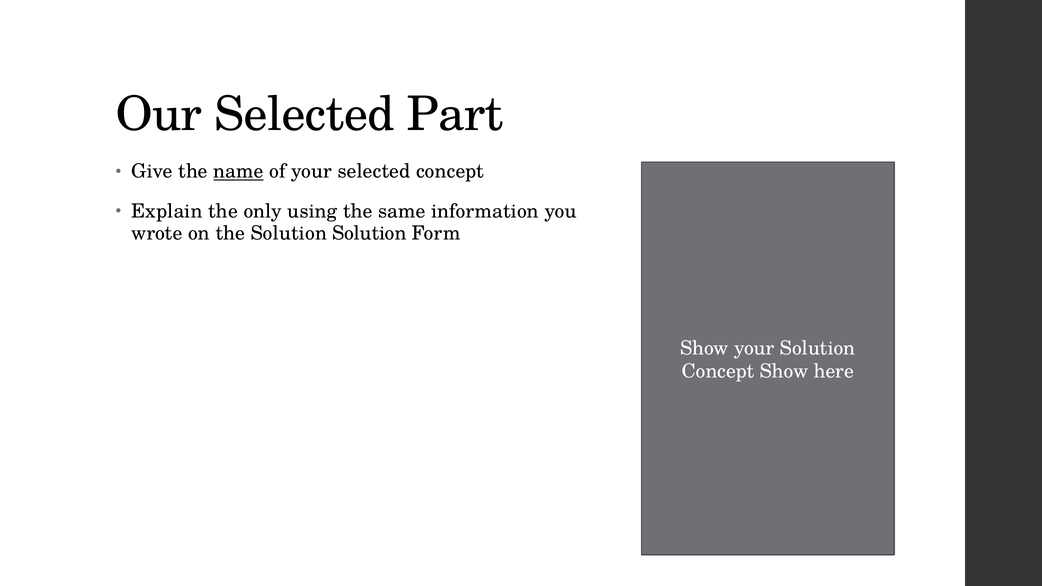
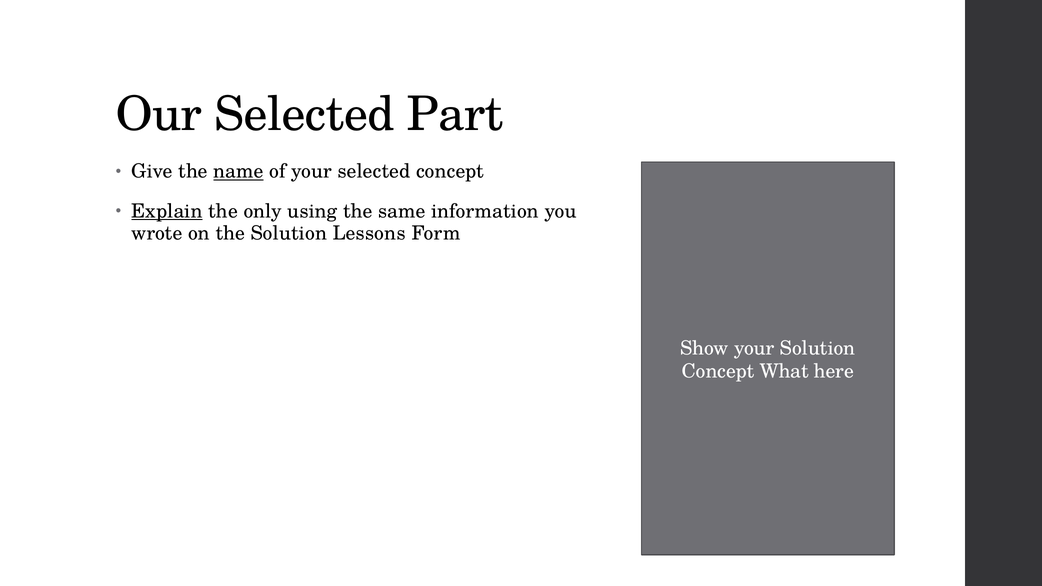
Explain underline: none -> present
Solution Solution: Solution -> Lessons
Concept Show: Show -> What
